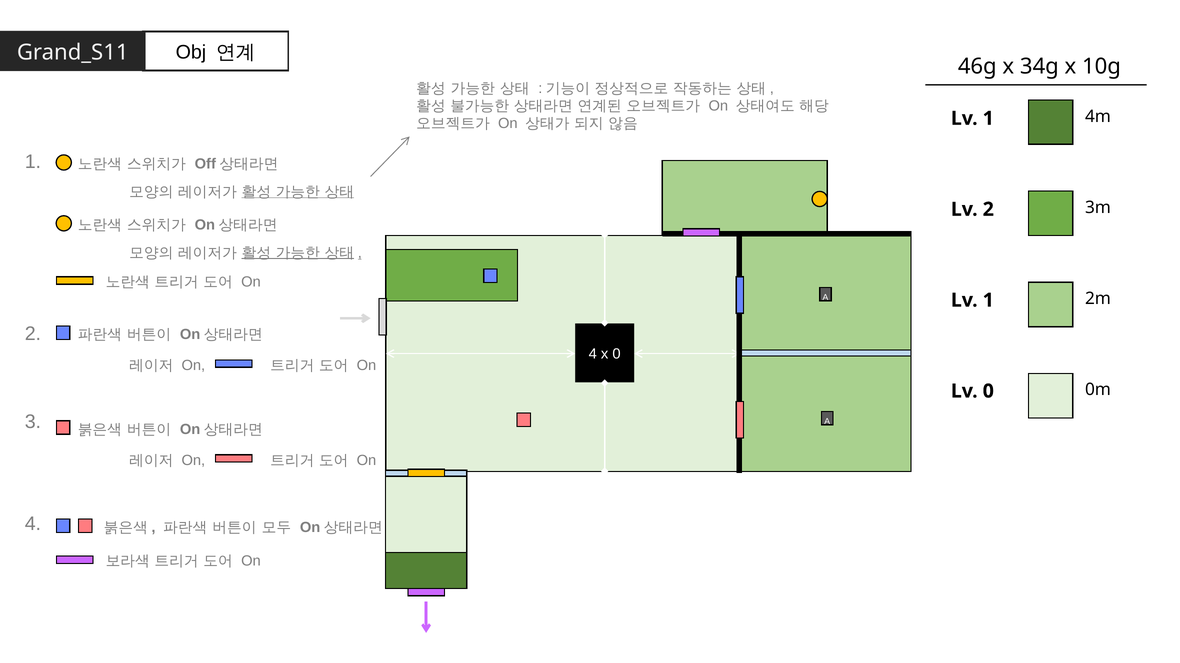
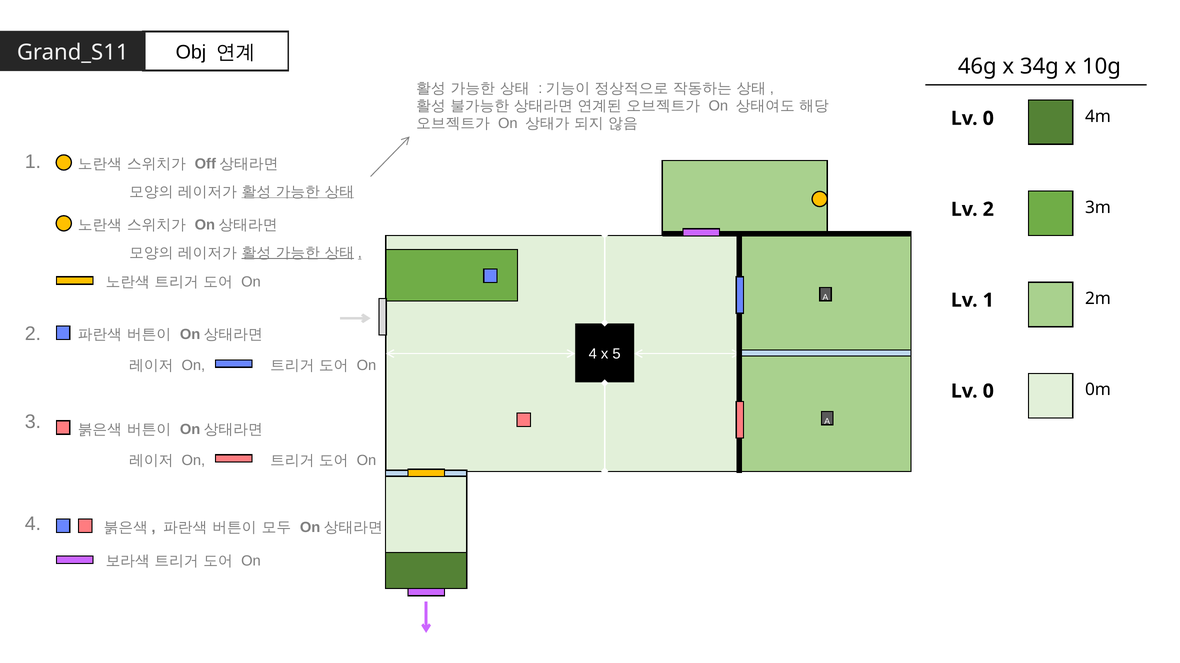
1 at (988, 119): 1 -> 0
x 0: 0 -> 5
